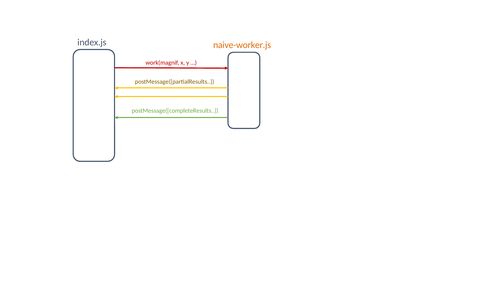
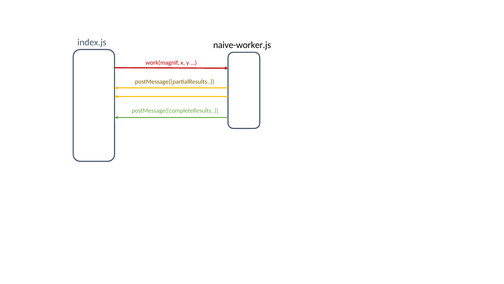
naive-worker.js colour: orange -> black
